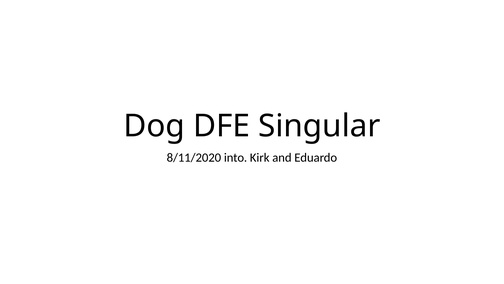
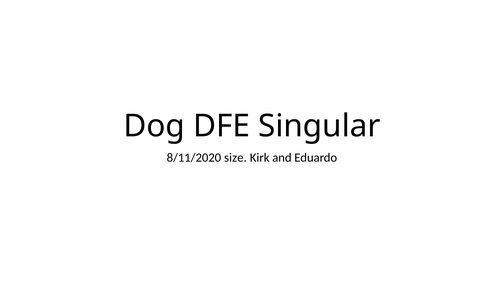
into: into -> size
